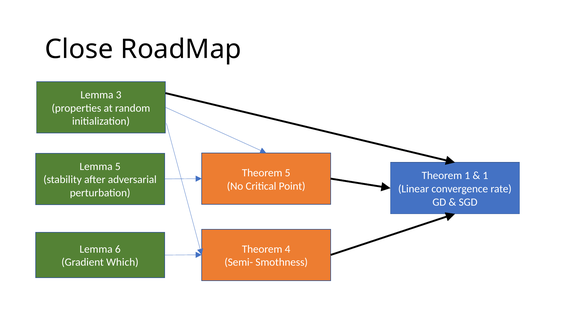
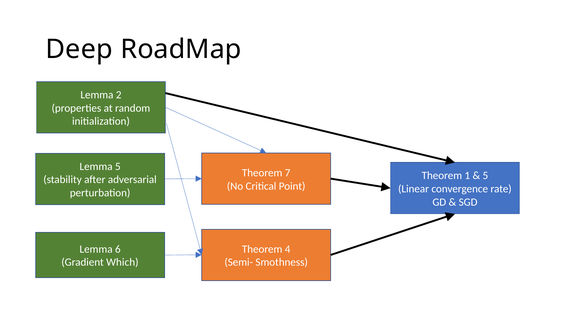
Close: Close -> Deep
3: 3 -> 2
Theorem 5: 5 -> 7
1 at (485, 176): 1 -> 5
